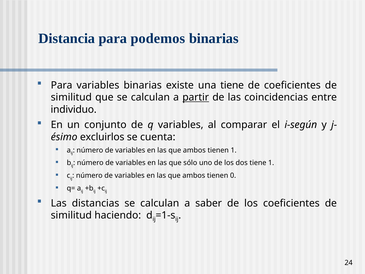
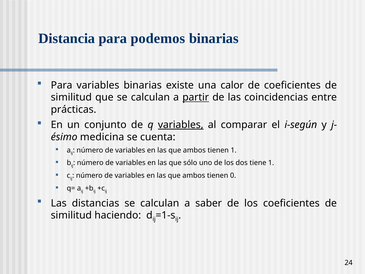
una tiene: tiene -> calor
individuo: individuo -> prácticas
variables at (181, 125) underline: none -> present
excluirlos: excluirlos -> medicina
